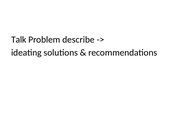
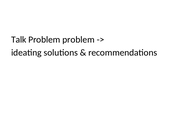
Problem describe: describe -> problem
